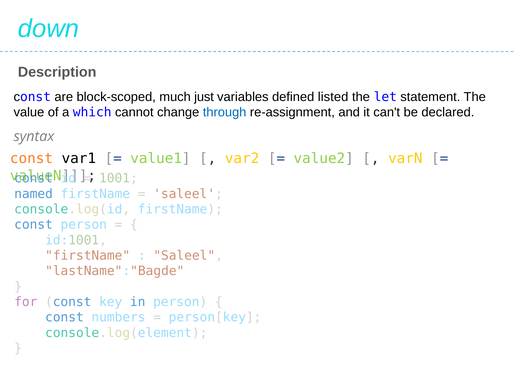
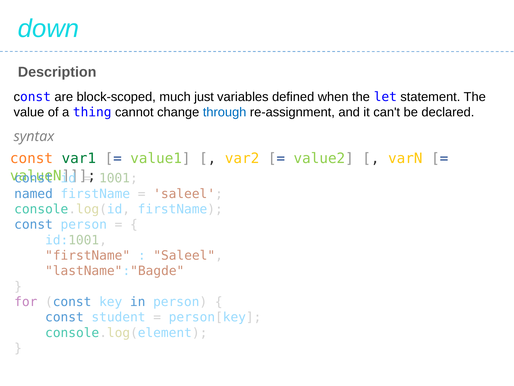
listed: listed -> when
which: which -> thing
var1 colour: black -> green
numbers: numbers -> student
